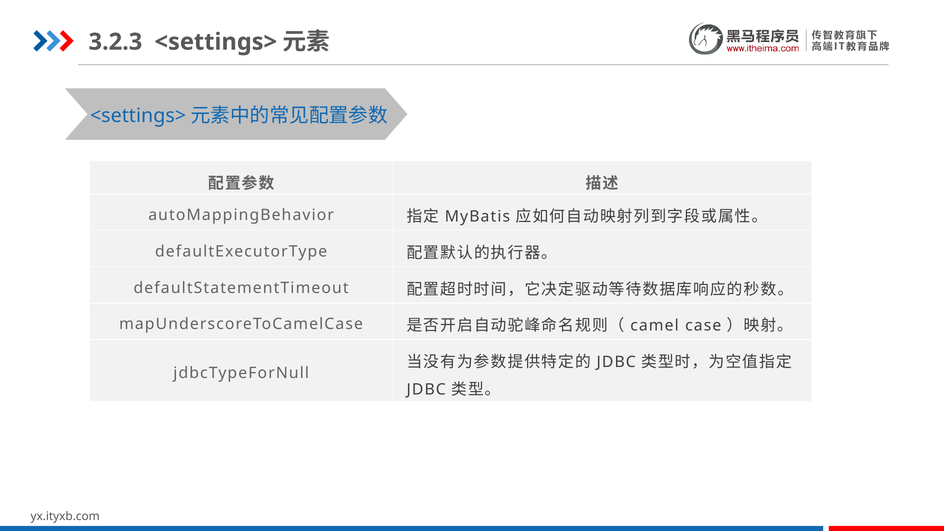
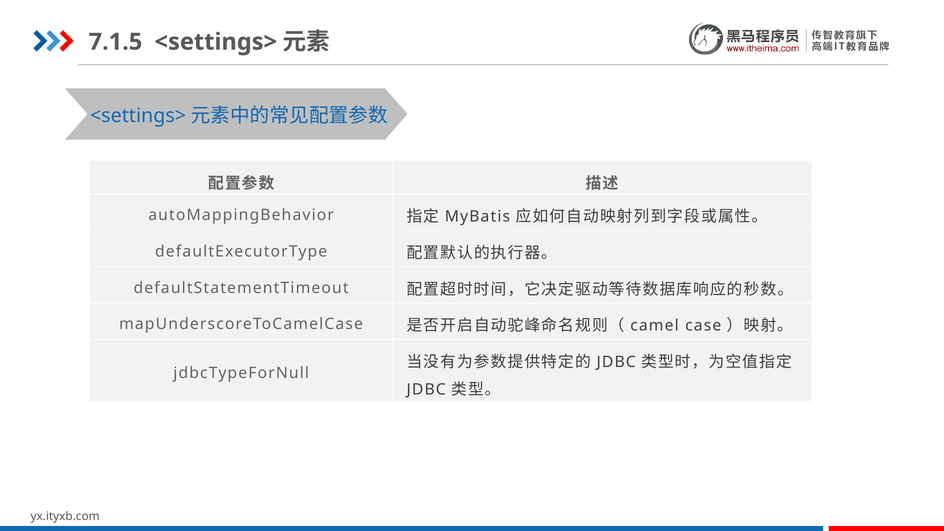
3.2.3: 3.2.3 -> 7.1.5
